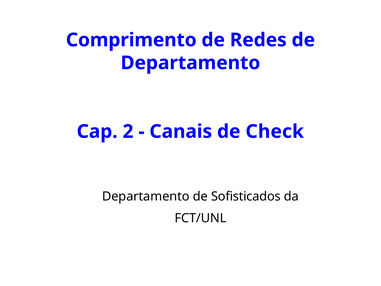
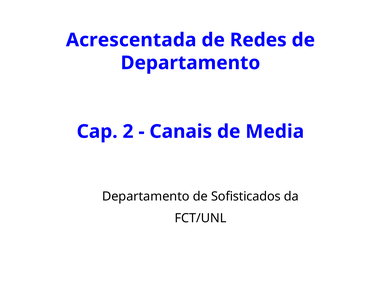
Comprimento: Comprimento -> Acrescentada
Check: Check -> Media
